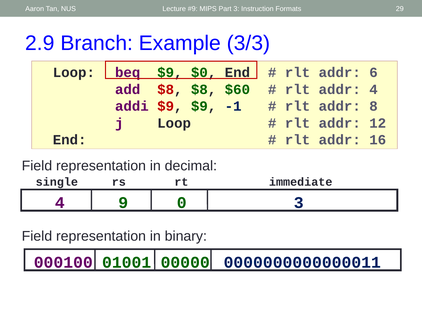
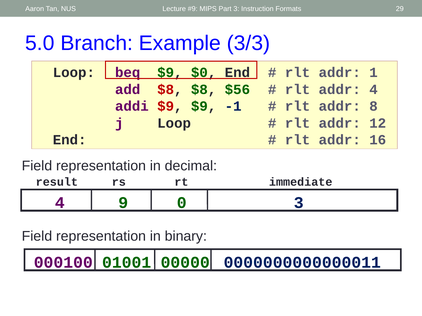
2.9: 2.9 -> 5.0
6: 6 -> 1
$60: $60 -> $56
single: single -> result
